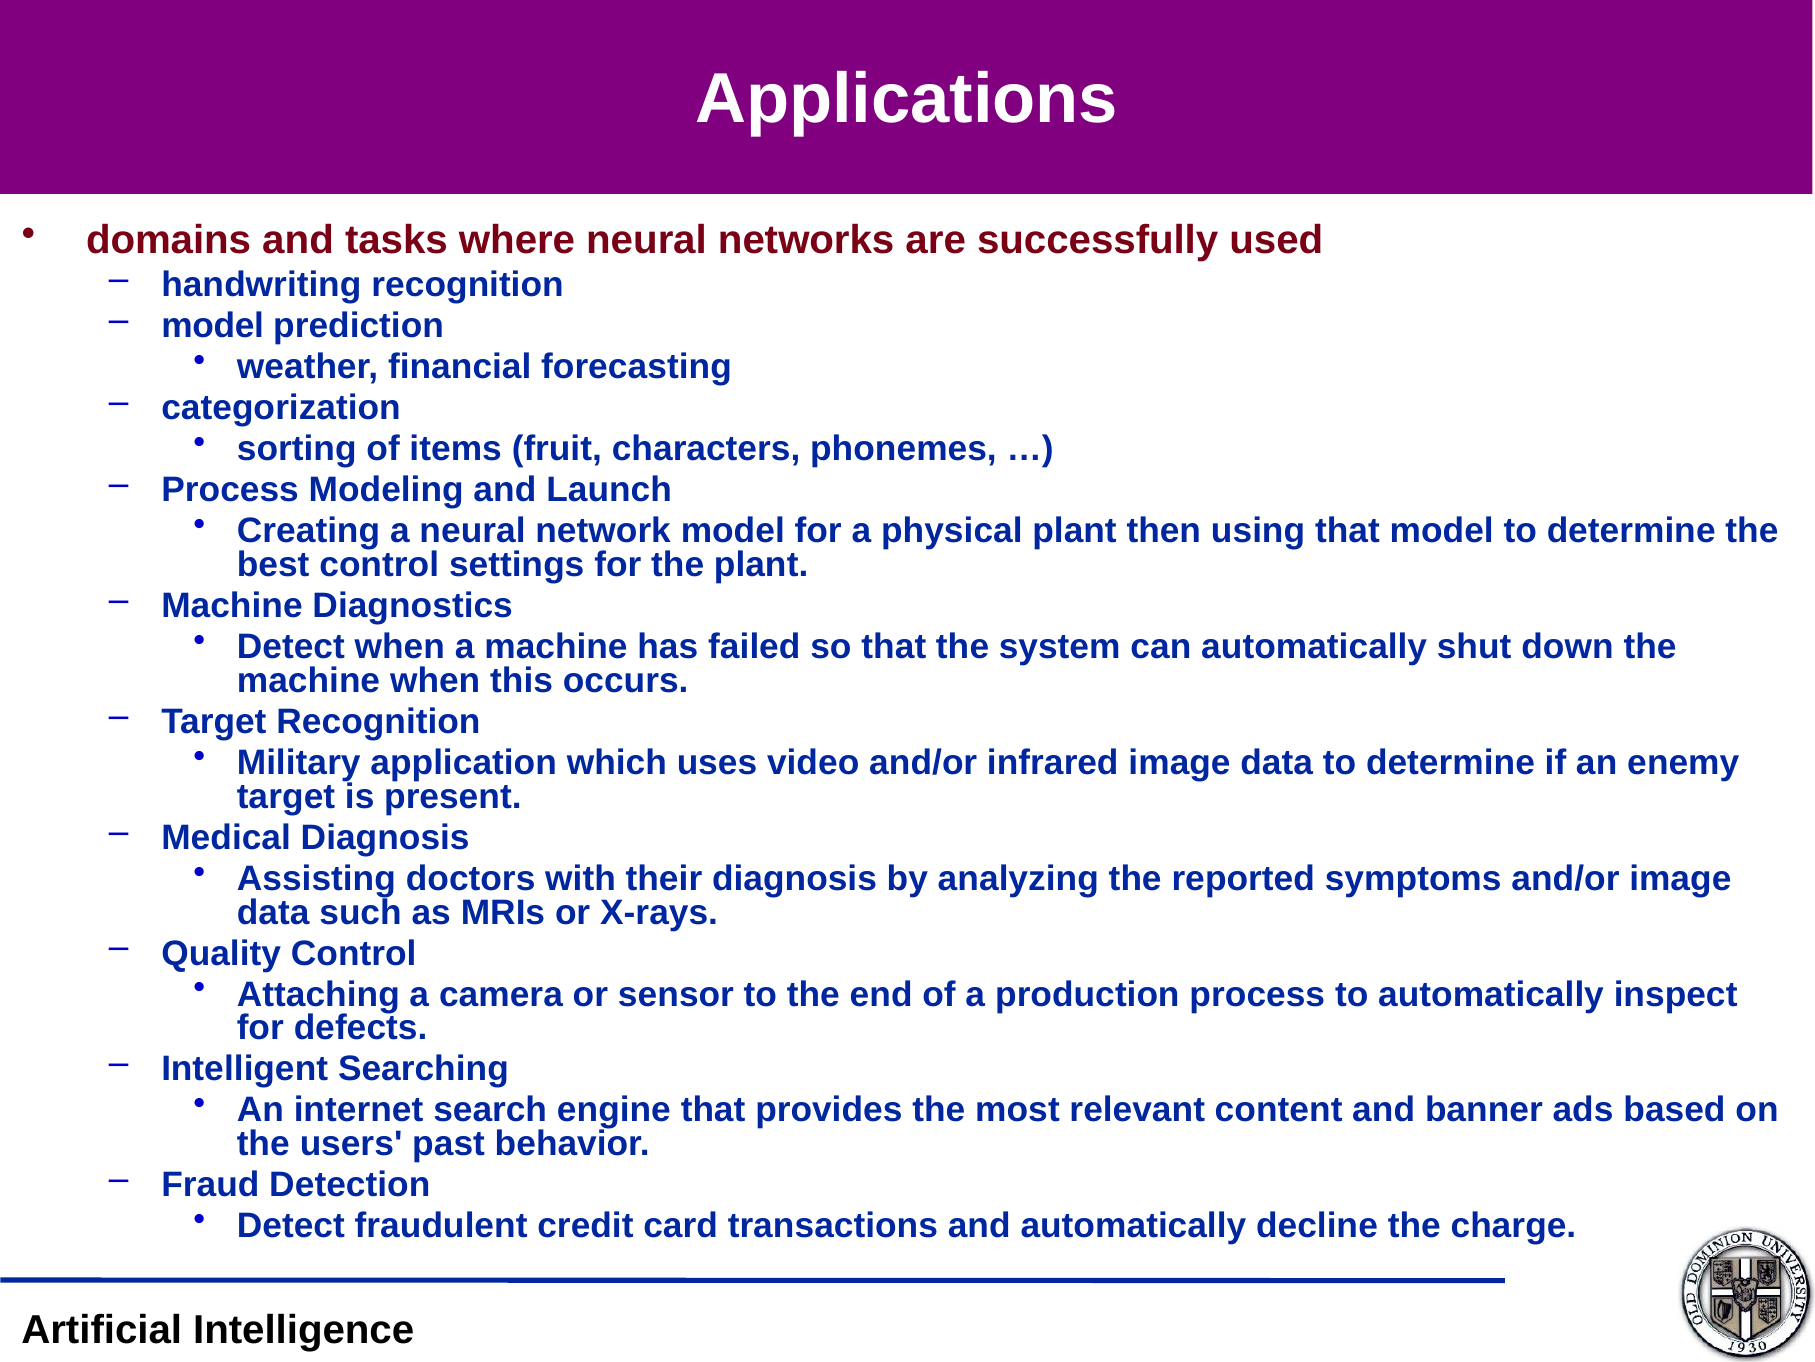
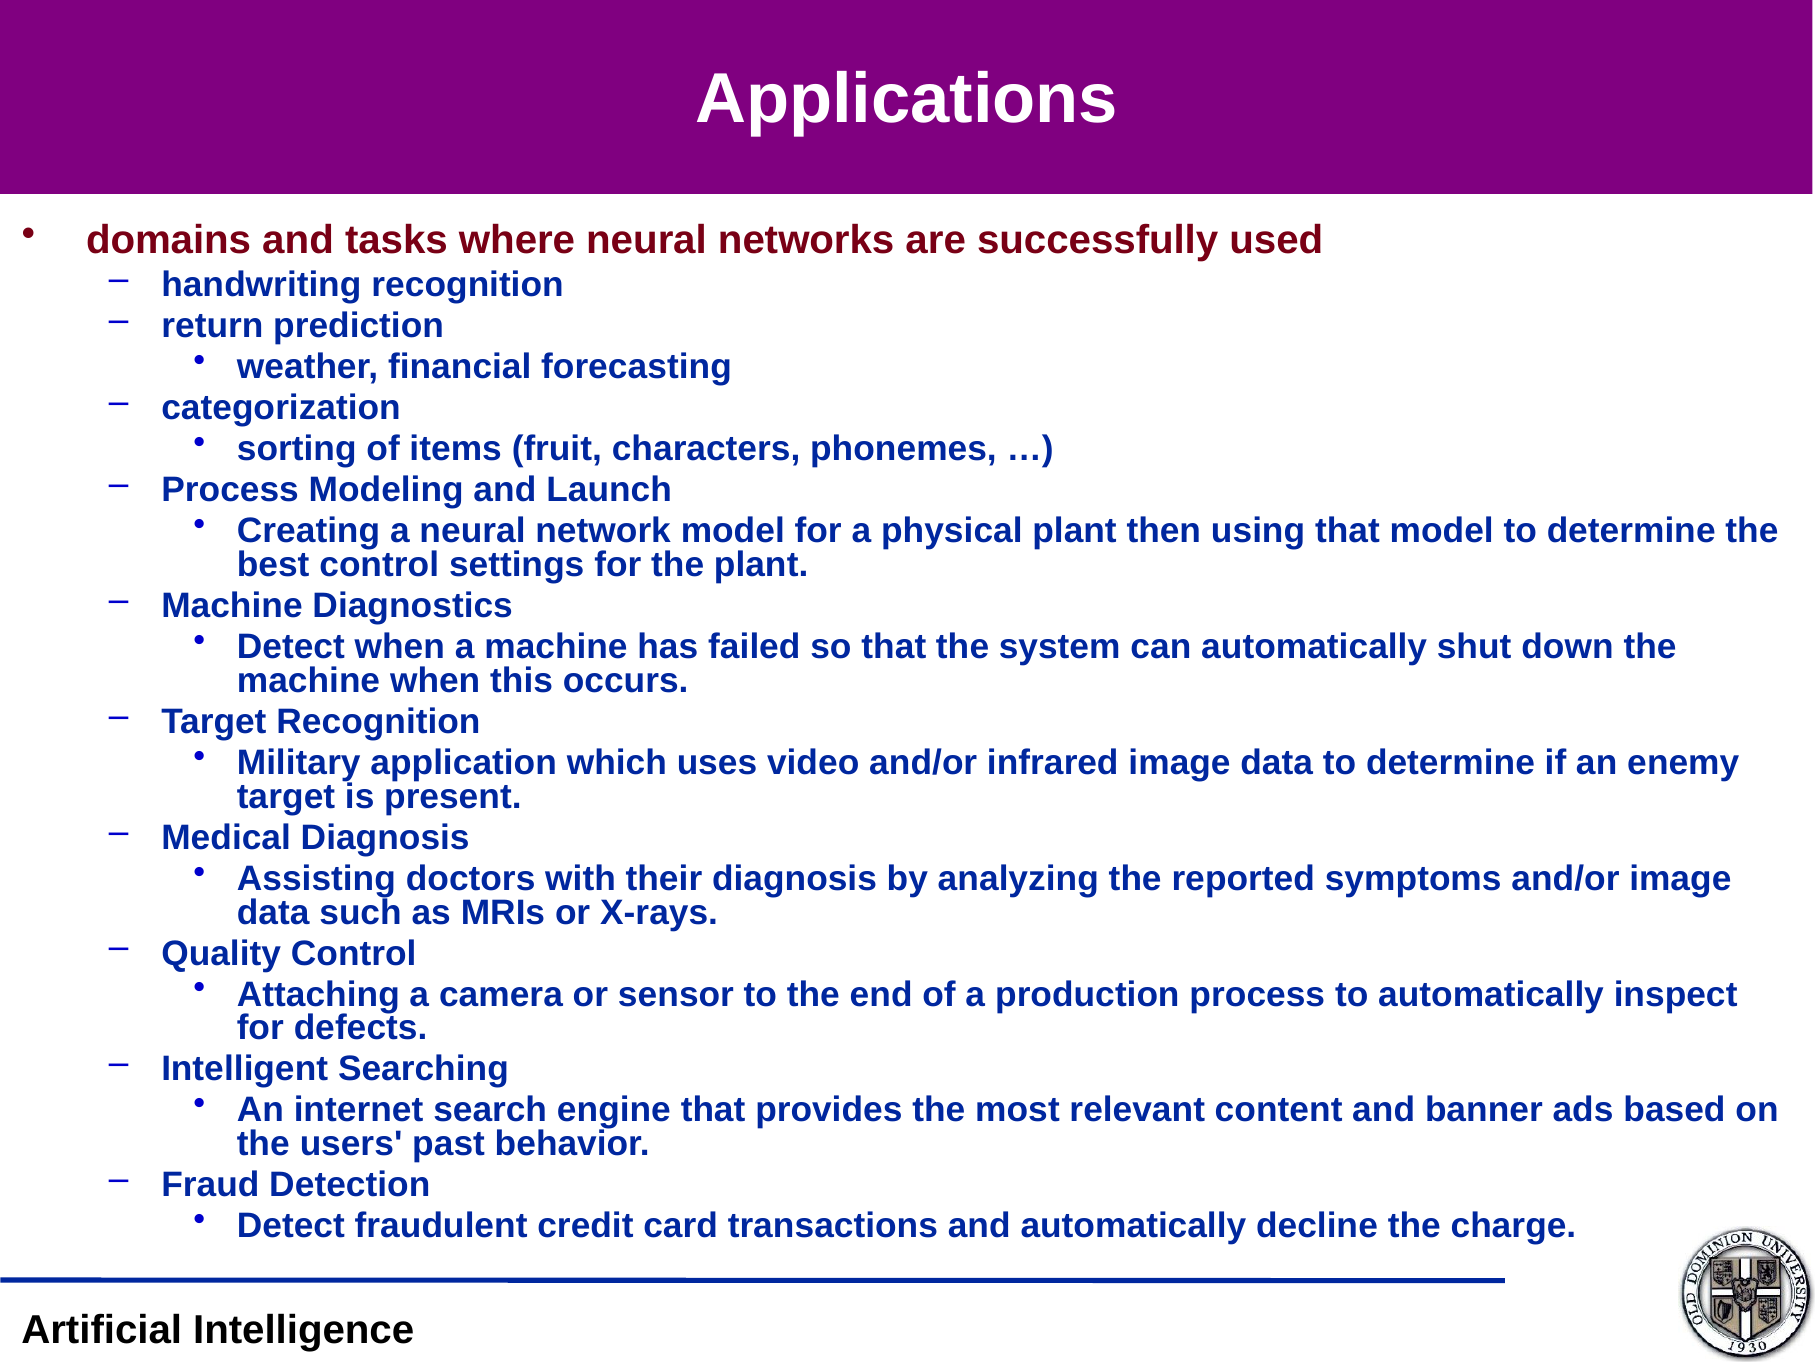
model at (213, 326): model -> return
